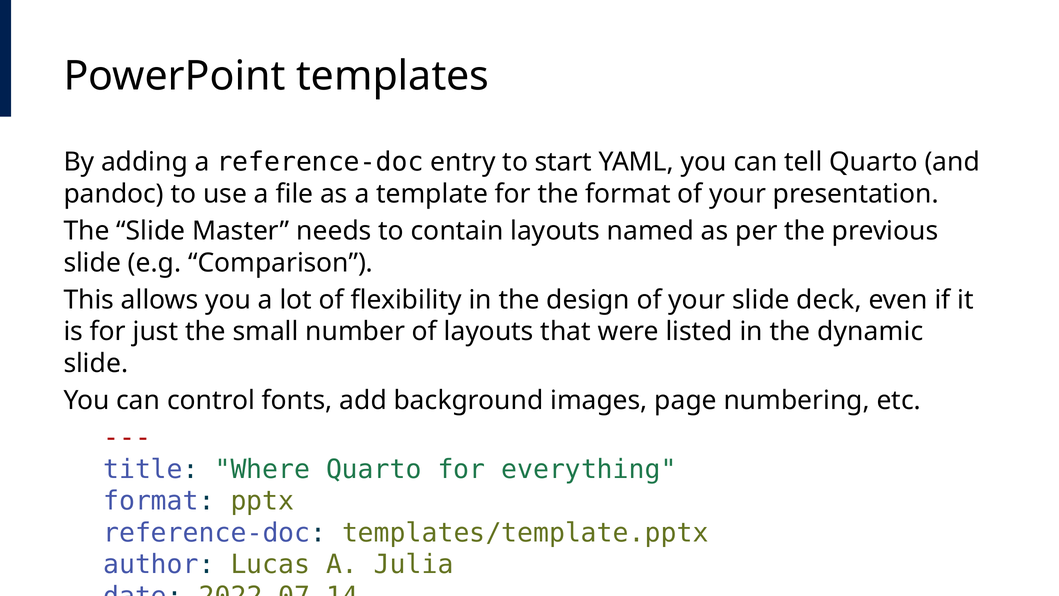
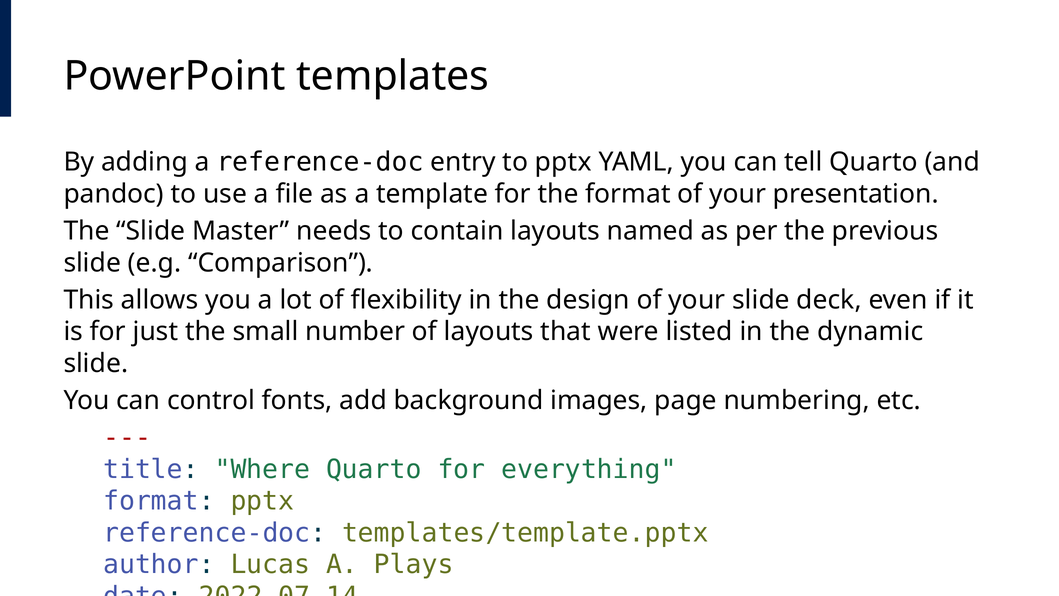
to start: start -> pptx
Julia: Julia -> Plays
